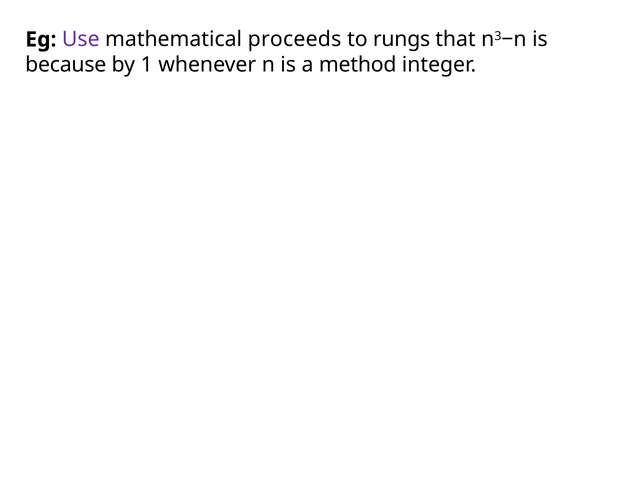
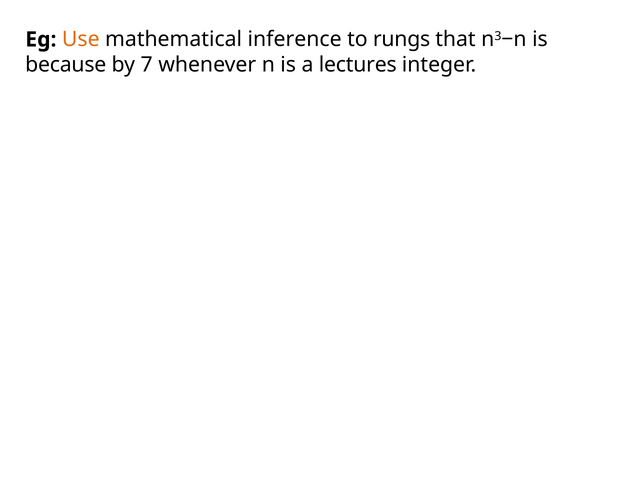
Use colour: purple -> orange
proceeds: proceeds -> inference
1: 1 -> 7
method: method -> lectures
